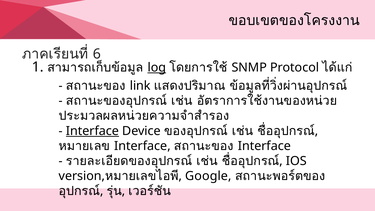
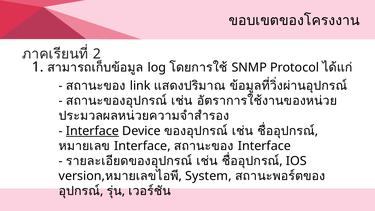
6: 6 -> 2
log underline: present -> none
Google: Google -> System
